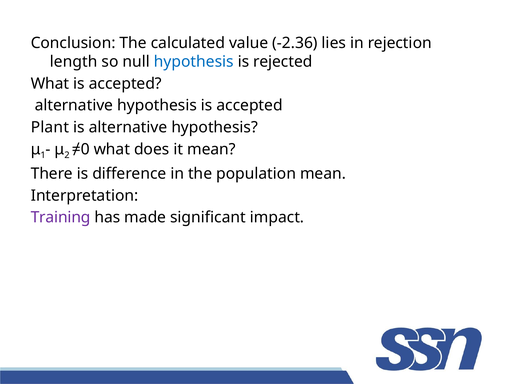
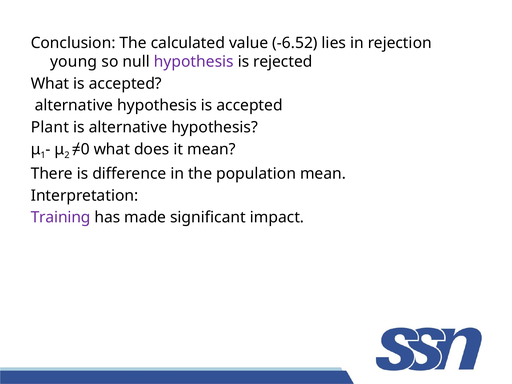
-2.36: -2.36 -> -6.52
length: length -> young
hypothesis at (194, 62) colour: blue -> purple
